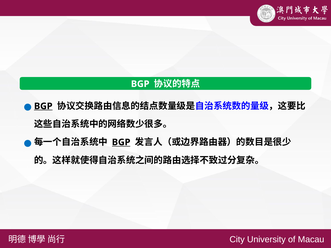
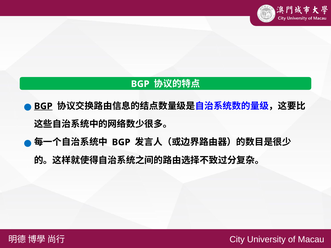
BGP at (121, 142) underline: present -> none
